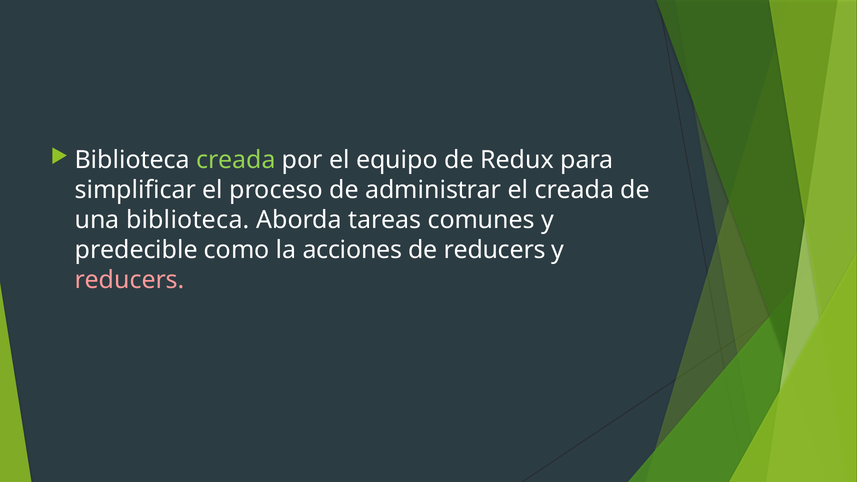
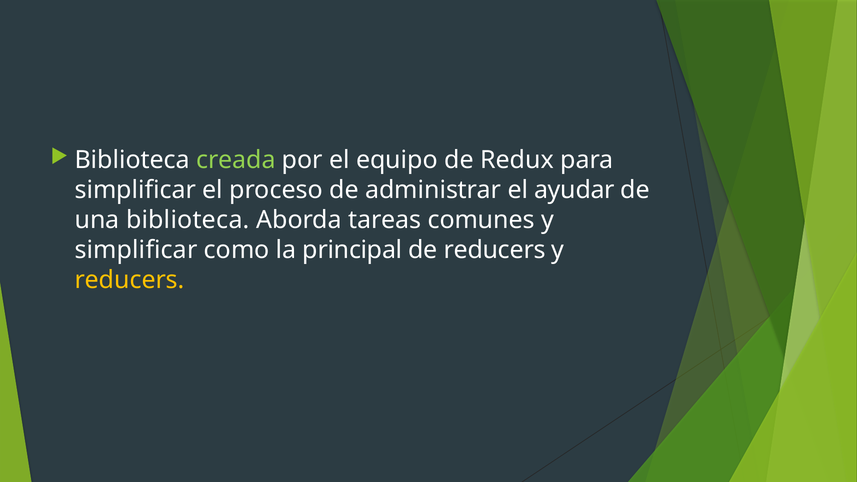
el creada: creada -> ayudar
predecible at (136, 250): predecible -> simplificar
acciones: acciones -> principal
reducers at (130, 280) colour: pink -> yellow
